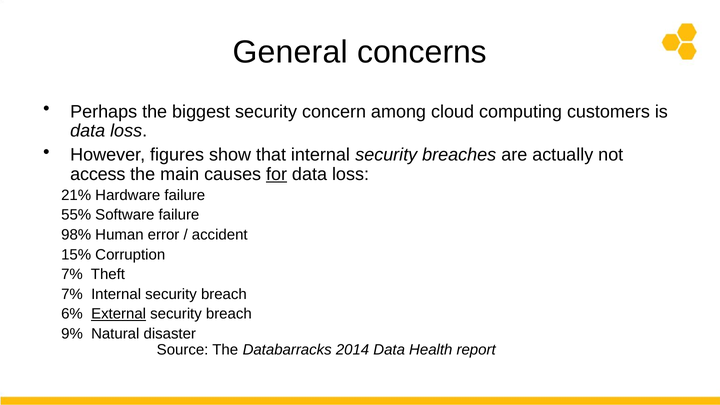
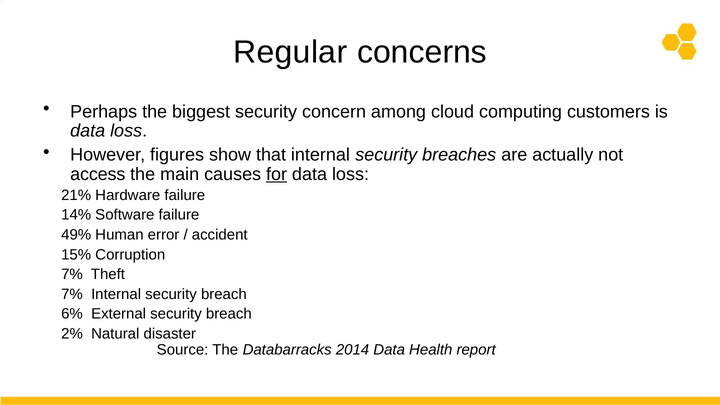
General: General -> Regular
55%: 55% -> 14%
98%: 98% -> 49%
External underline: present -> none
9%: 9% -> 2%
